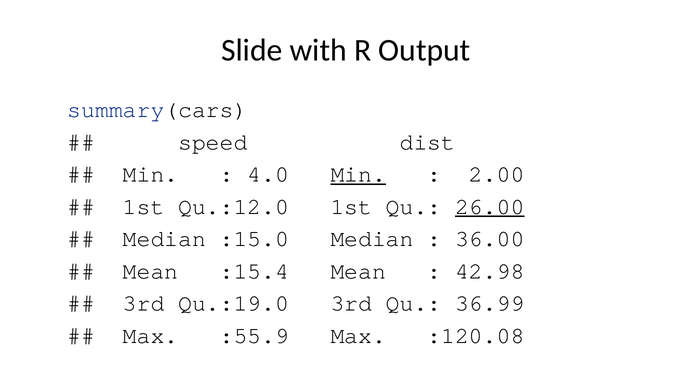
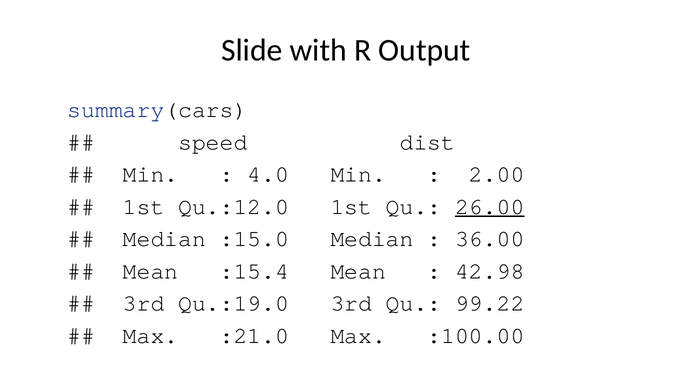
Min at (358, 174) underline: present -> none
36.99: 36.99 -> 99.22
:55.9: :55.9 -> :21.0
:120.08: :120.08 -> :100.00
